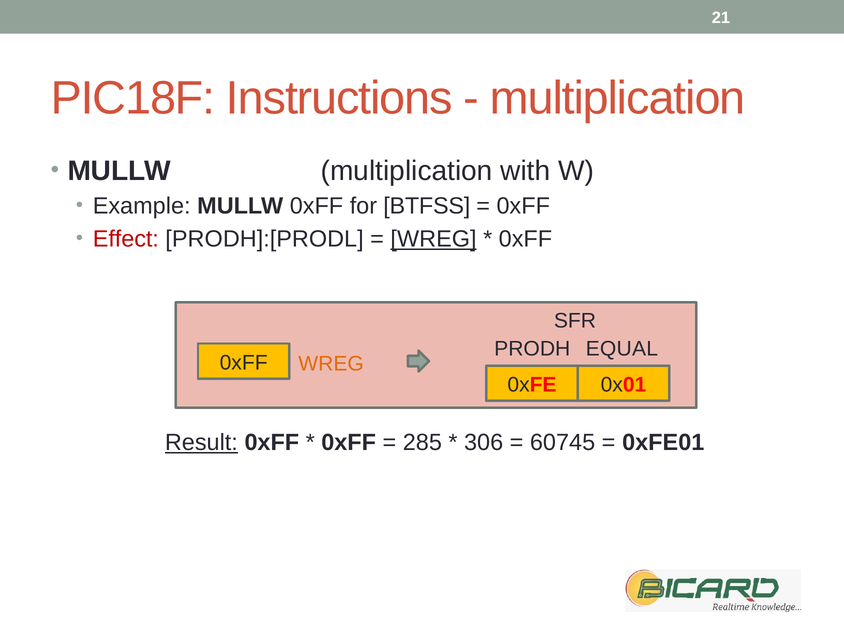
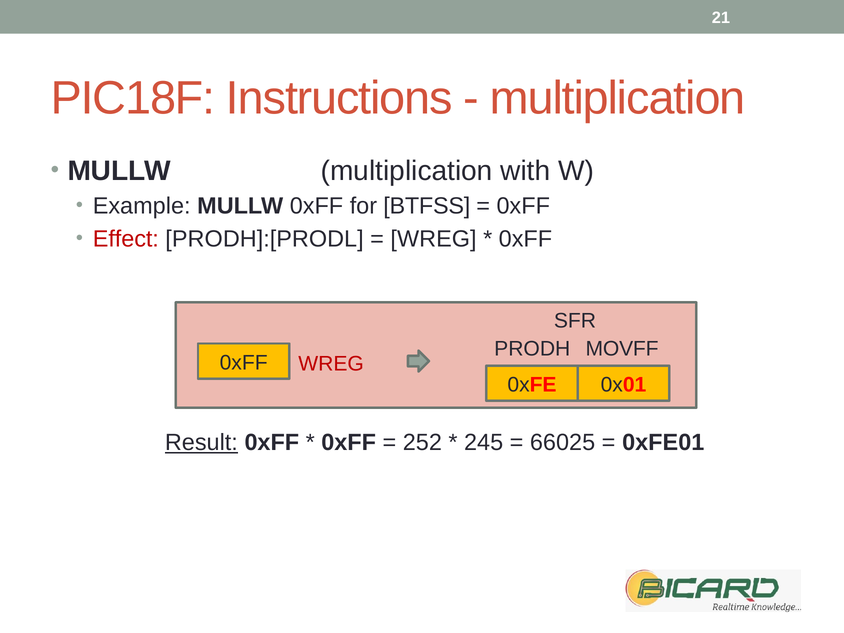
WREG at (434, 239) underline: present -> none
EQUAL: EQUAL -> MOVFF
WREG at (331, 364) colour: orange -> red
285: 285 -> 252
306: 306 -> 245
60745: 60745 -> 66025
